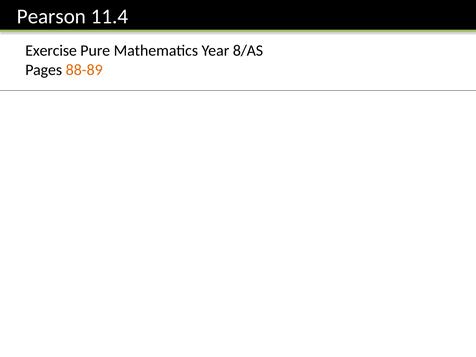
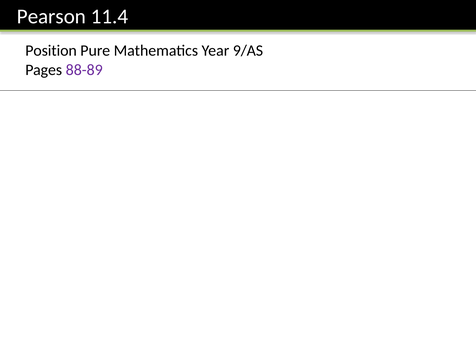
Exercise: Exercise -> Position
8/AS: 8/AS -> 9/AS
88-89 colour: orange -> purple
